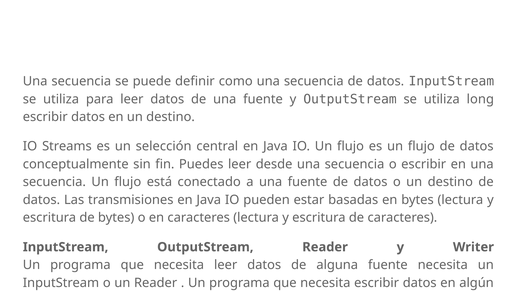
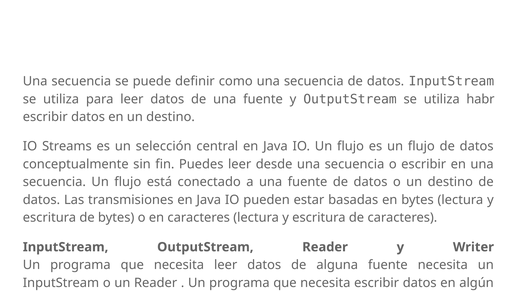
long: long -> habr
